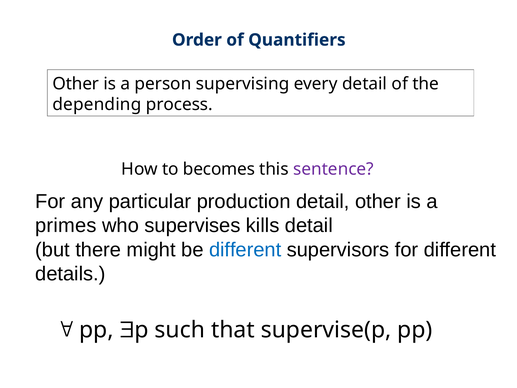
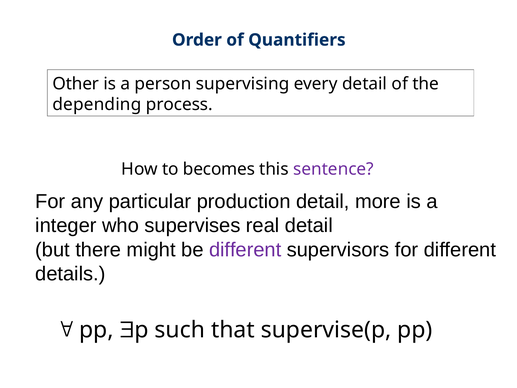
detail other: other -> more
primes: primes -> integer
kills: kills -> real
different at (245, 250) colour: blue -> purple
